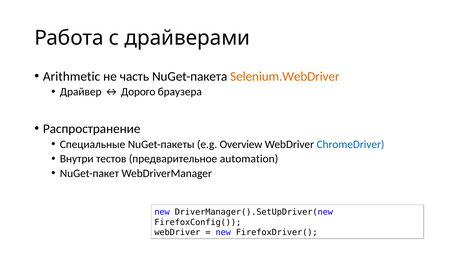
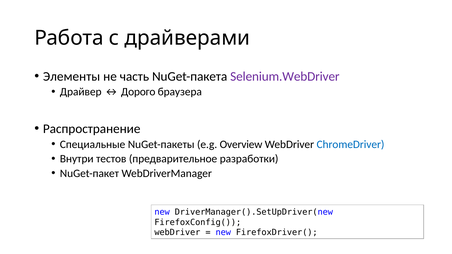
Arithmetic: Arithmetic -> Элементы
Selenium.WebDriver colour: orange -> purple
automation: automation -> разработки
